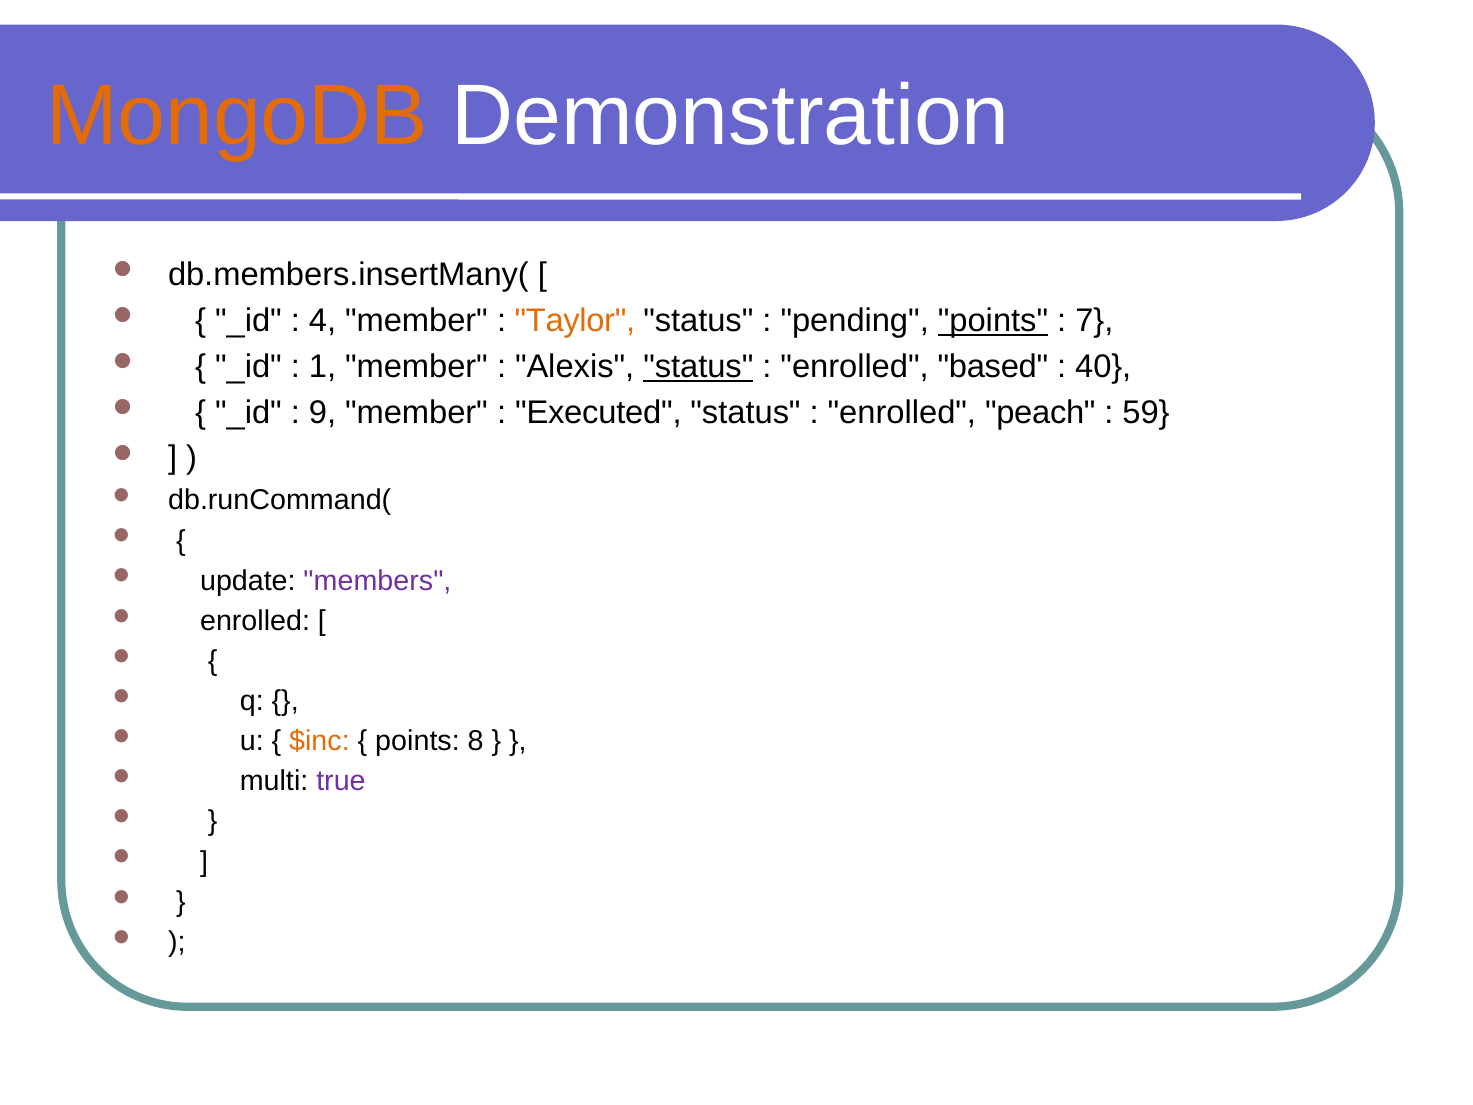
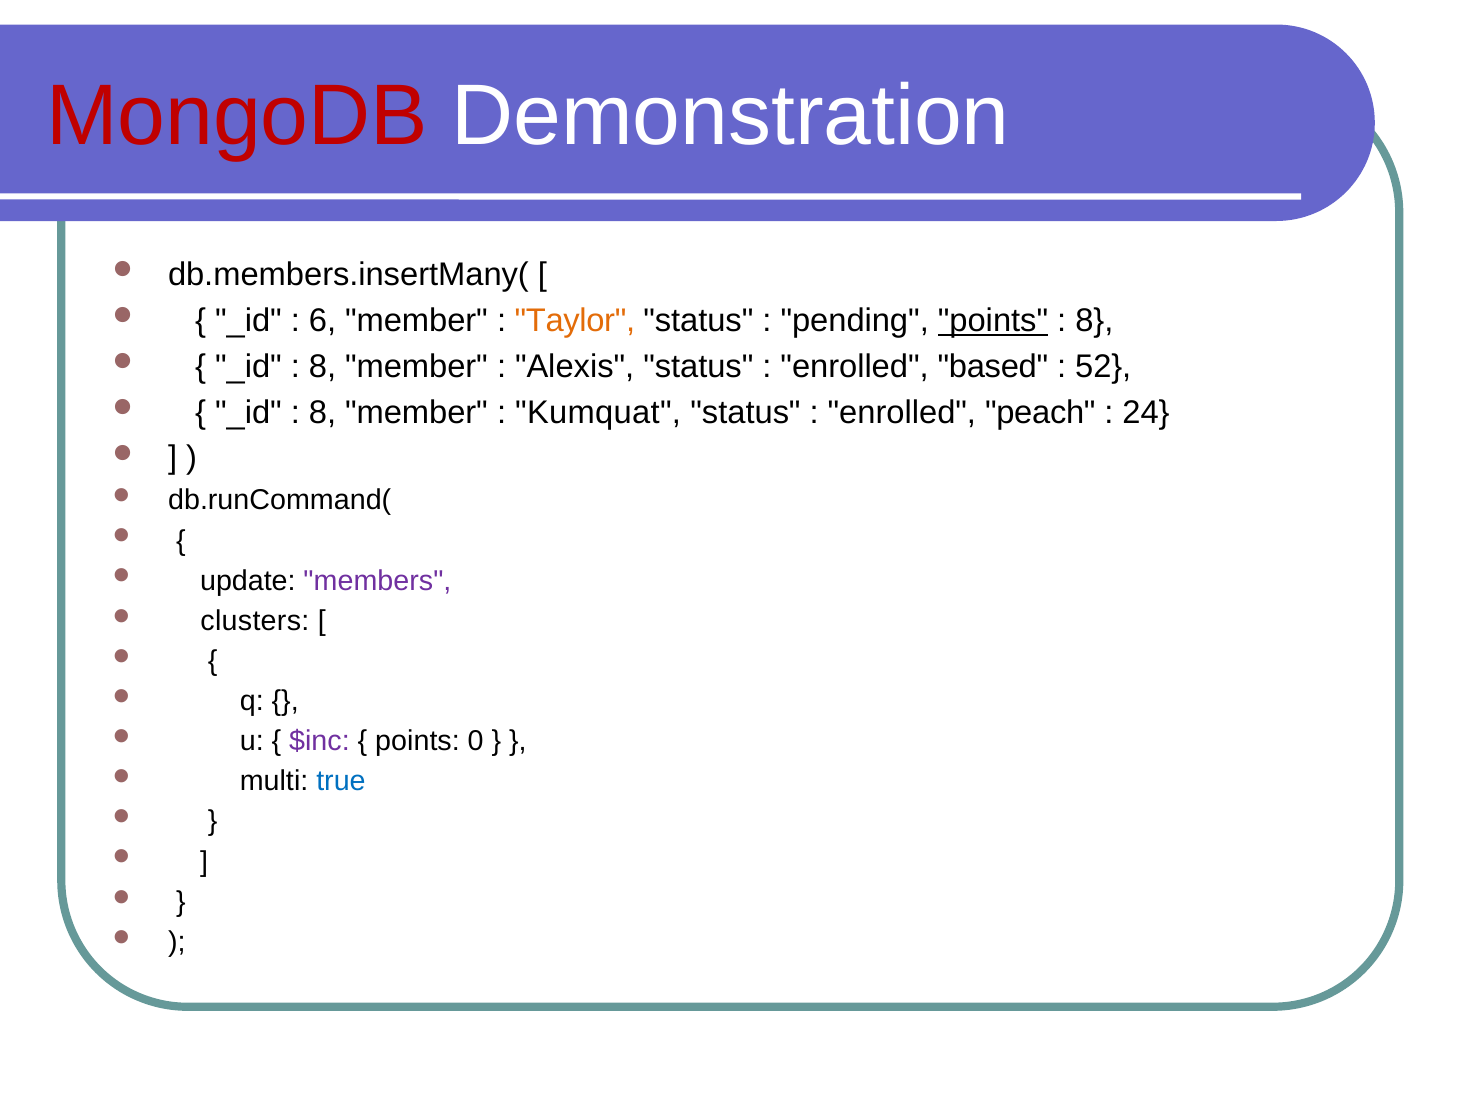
MongoDB colour: orange -> red
4: 4 -> 6
7 at (1094, 321): 7 -> 8
1 at (323, 366): 1 -> 8
status at (698, 366) underline: present -> none
40: 40 -> 52
9 at (323, 412): 9 -> 8
Executed: Executed -> Kumquat
59: 59 -> 24
enrolled at (255, 621): enrolled -> clusters
$inc colour: orange -> purple
8: 8 -> 0
true colour: purple -> blue
